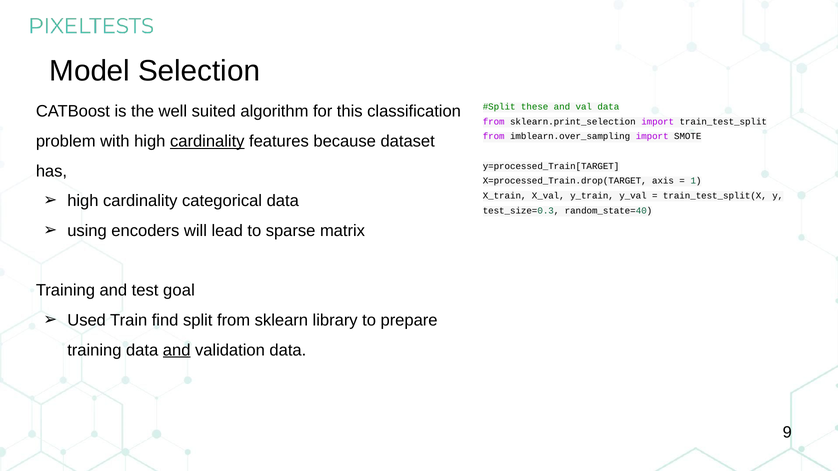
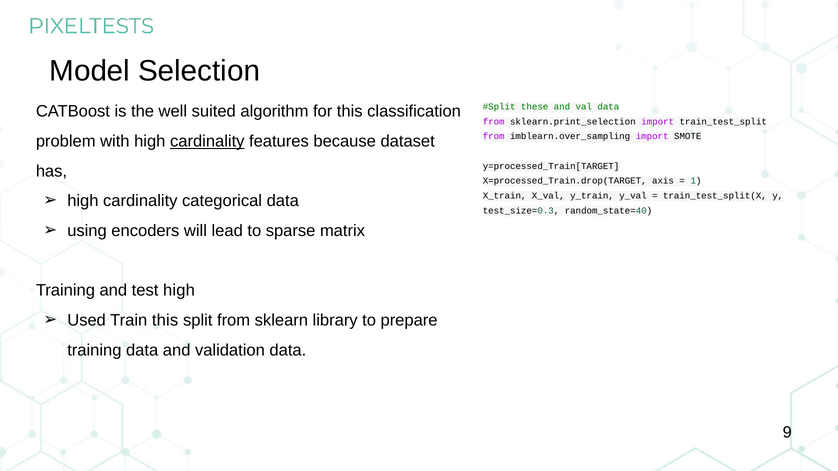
test goal: goal -> high
Train find: find -> this
and at (177, 350) underline: present -> none
